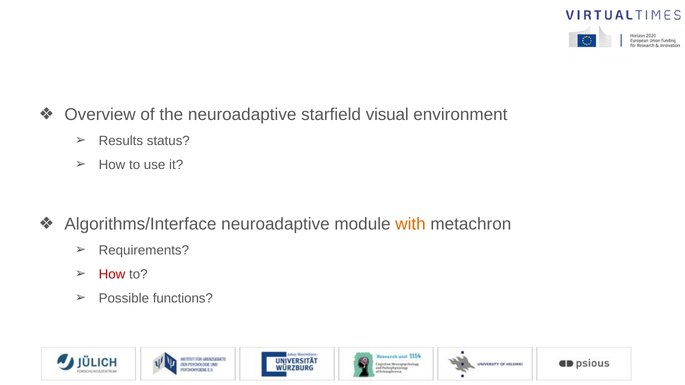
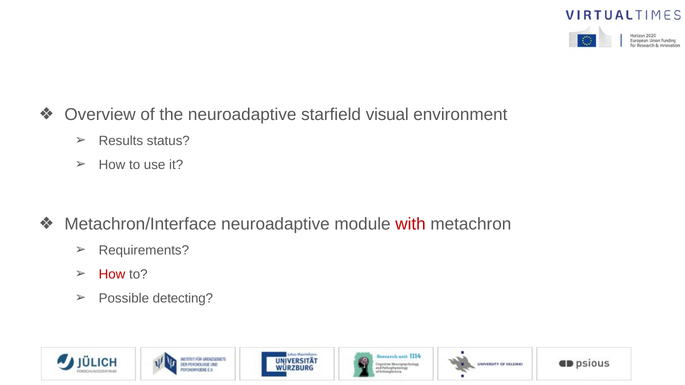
Algorithms/Interface: Algorithms/Interface -> Metachron/Interface
with colour: orange -> red
functions: functions -> detecting
